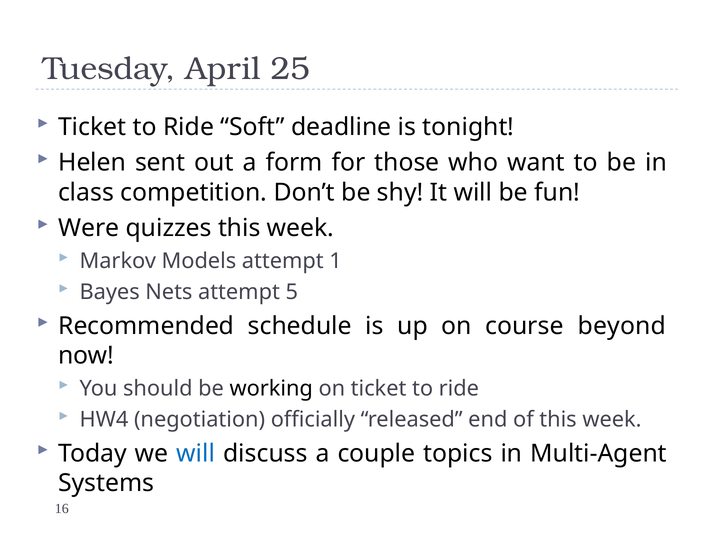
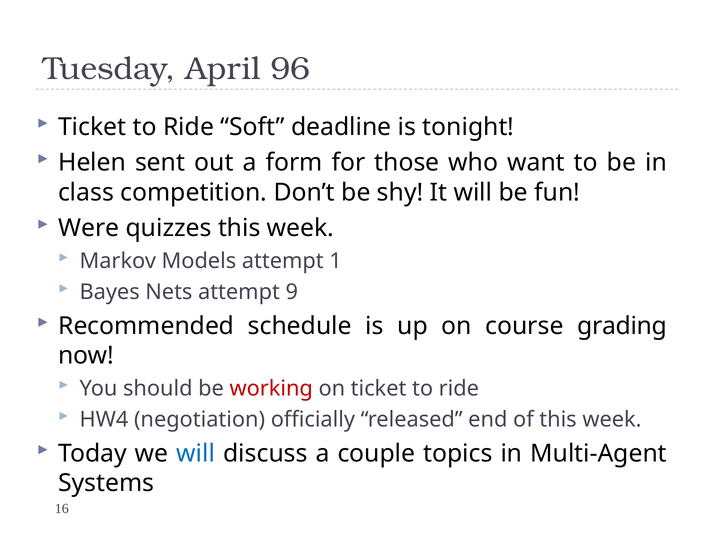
25: 25 -> 96
5: 5 -> 9
beyond: beyond -> grading
working colour: black -> red
